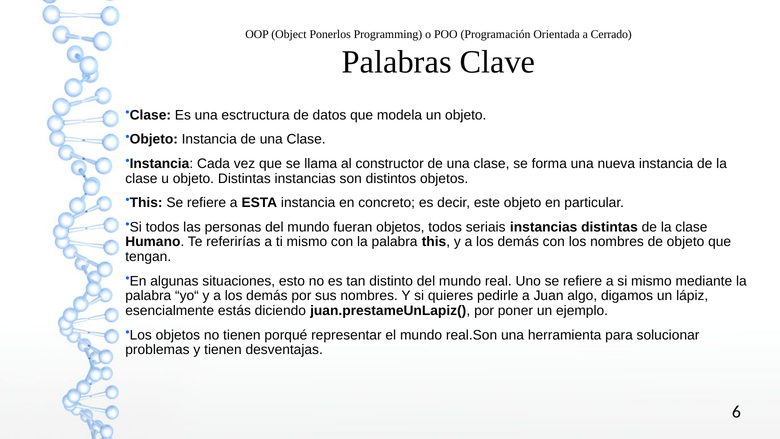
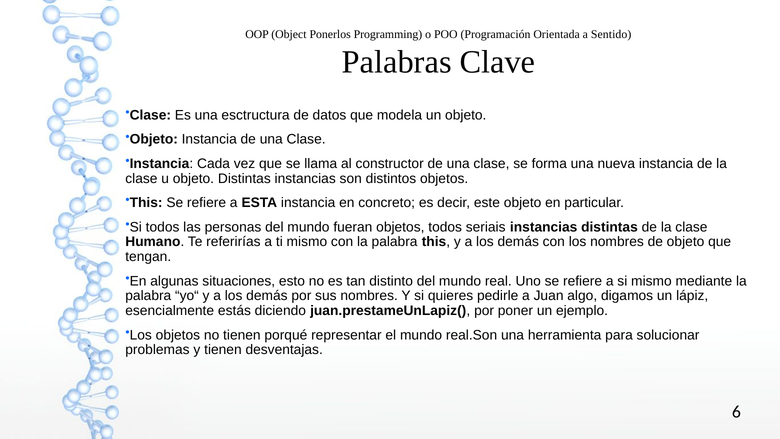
Cerrado: Cerrado -> Sentido
